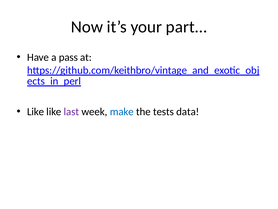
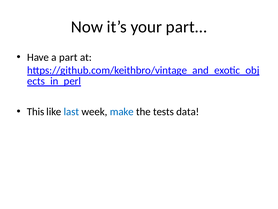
pass: pass -> part
Like at (36, 111): Like -> This
last colour: purple -> blue
